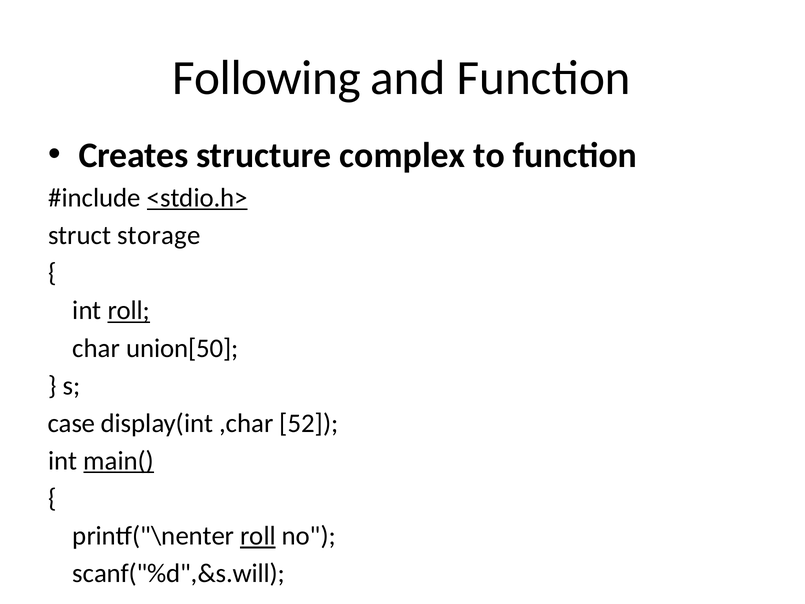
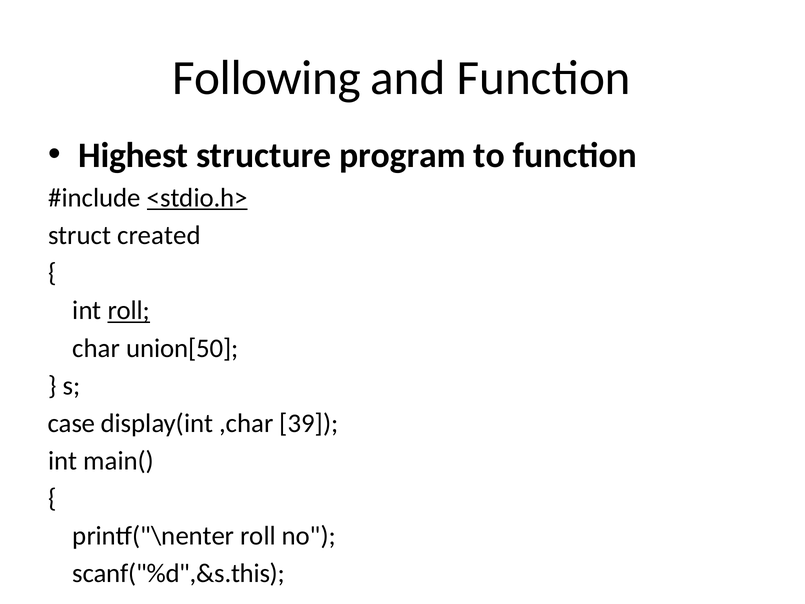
Creates: Creates -> Highest
complex: complex -> program
storage: storage -> created
52: 52 -> 39
main( underline: present -> none
roll at (258, 536) underline: present -> none
scanf("%d",&s.will: scanf("%d",&s.will -> scanf("%d",&s.this
